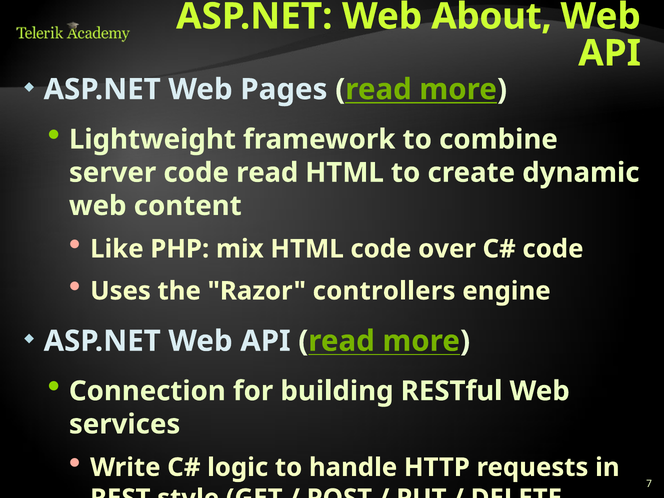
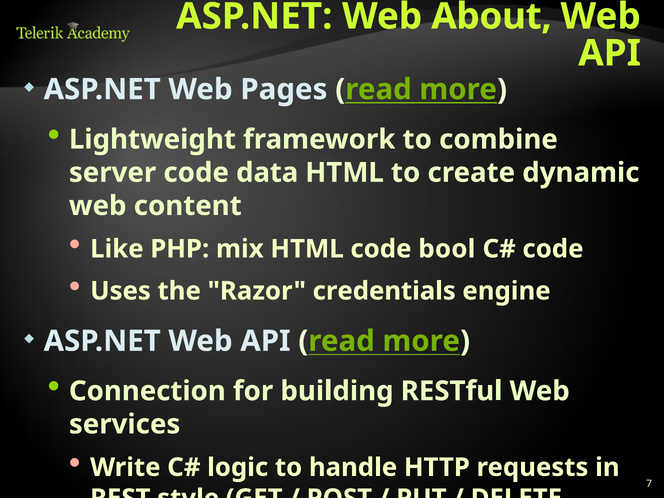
code read: read -> data
over: over -> bool
controllers: controllers -> credentials
